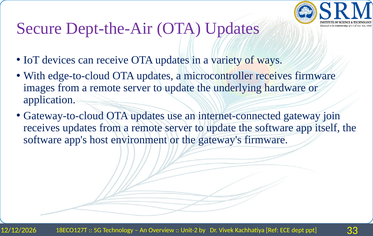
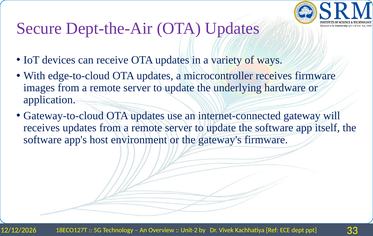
join: join -> will
